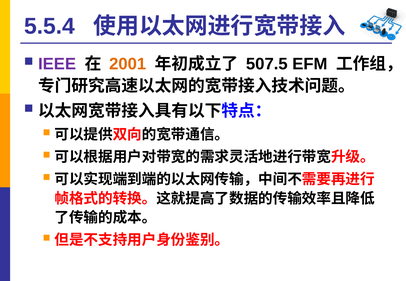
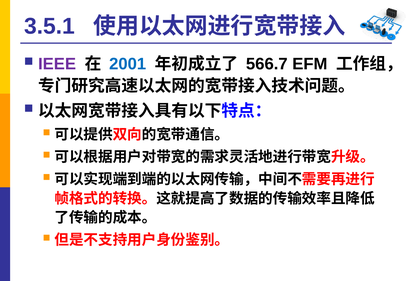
5.5.4: 5.5.4 -> 3.5.1
2001 colour: orange -> blue
507.5: 507.5 -> 566.7
